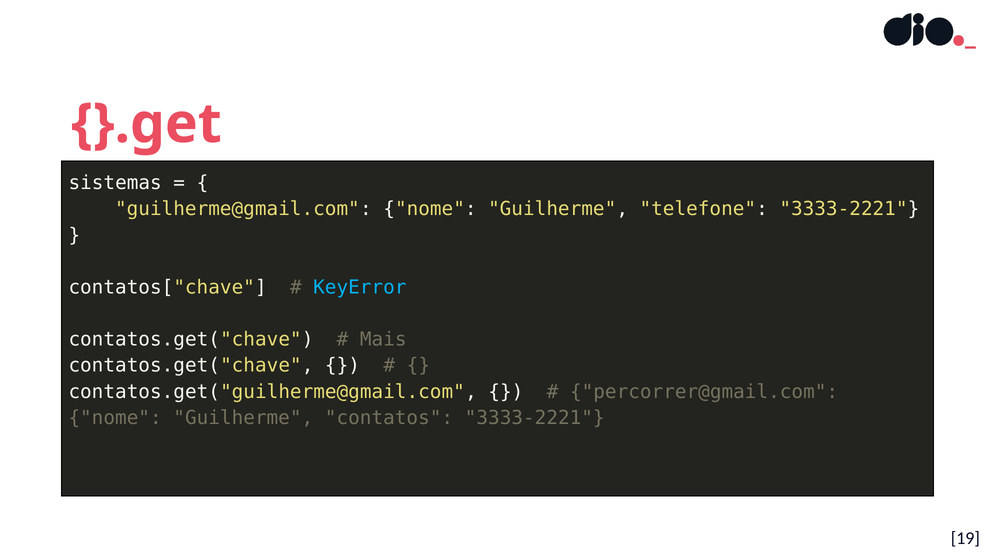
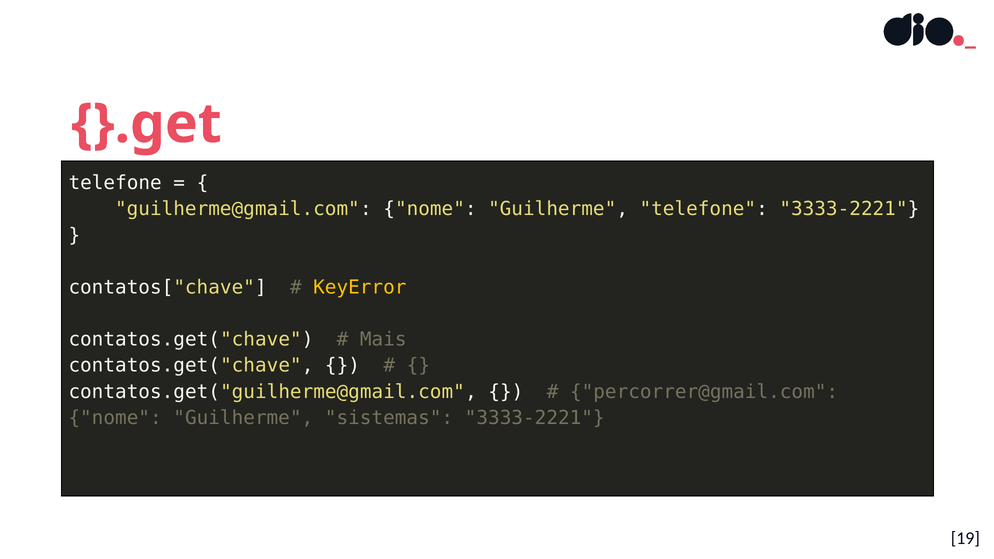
sistemas at (115, 183): sistemas -> telefone
KeyError colour: light blue -> yellow
contatos: contatos -> sistemas
